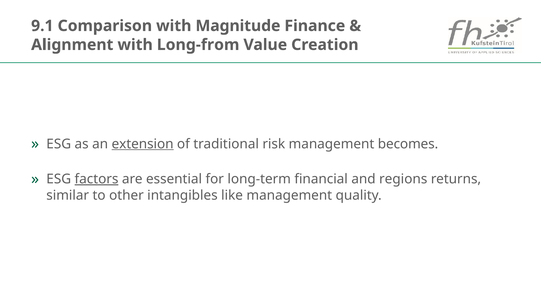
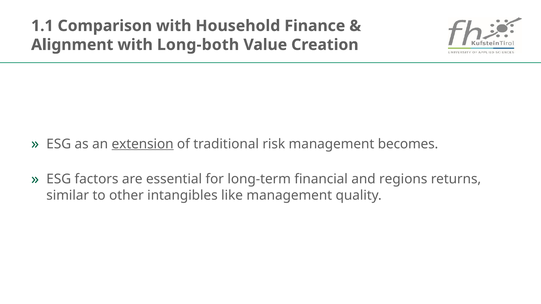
9.1: 9.1 -> 1.1
Magnitude: Magnitude -> Household
Long-from: Long-from -> Long-both
factors underline: present -> none
